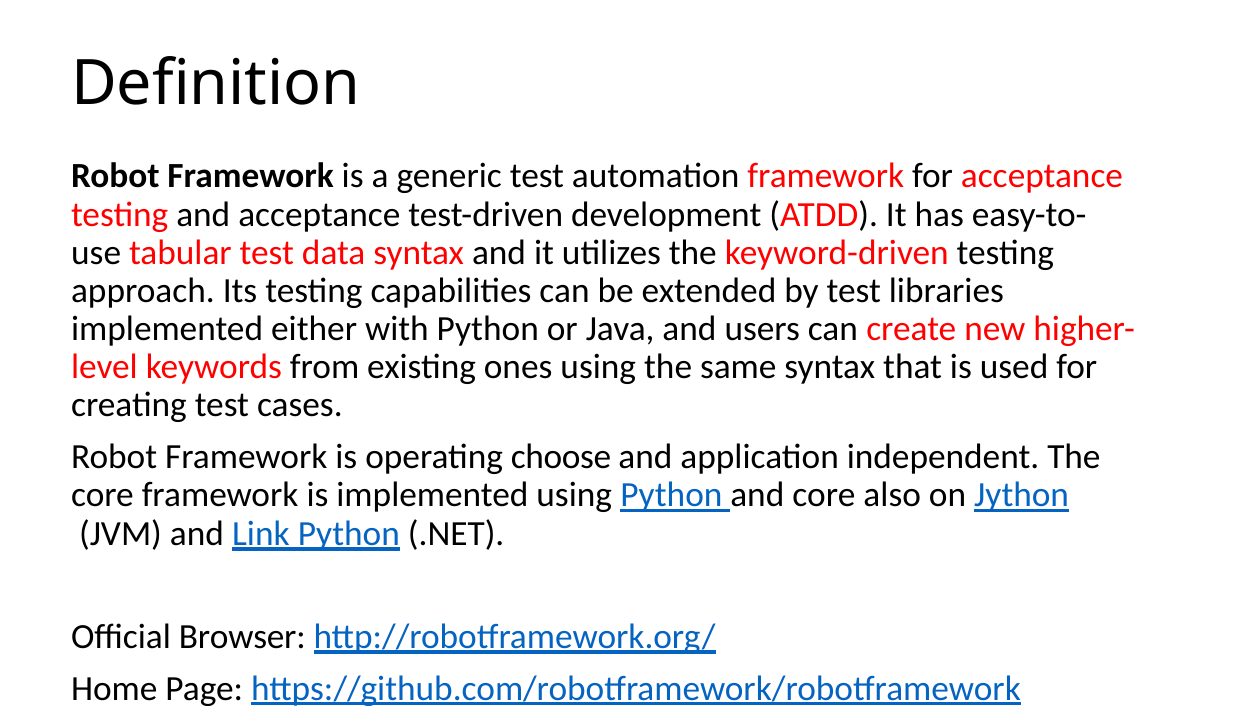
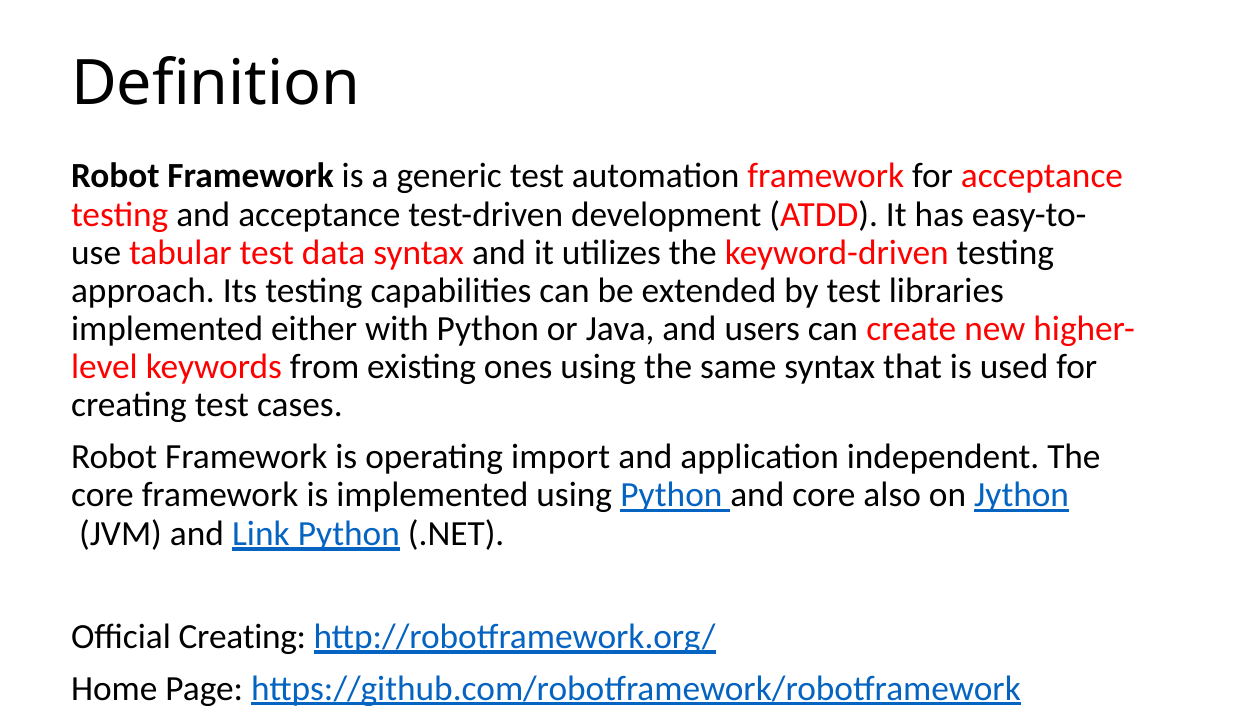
choose: choose -> import
Official Browser: Browser -> Creating
